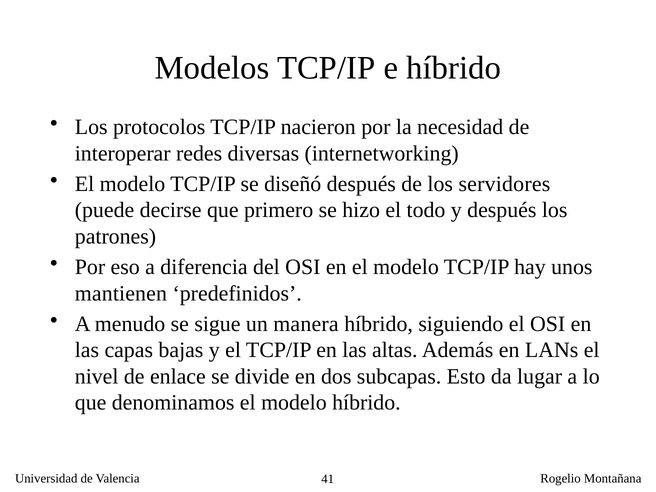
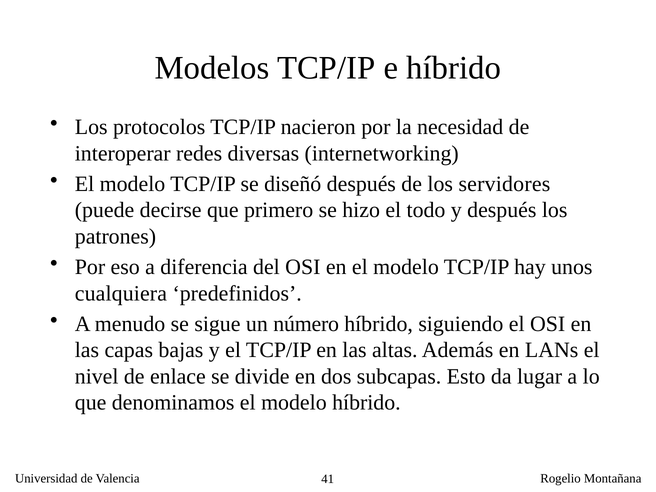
mantienen: mantienen -> cualquiera
manera: manera -> número
